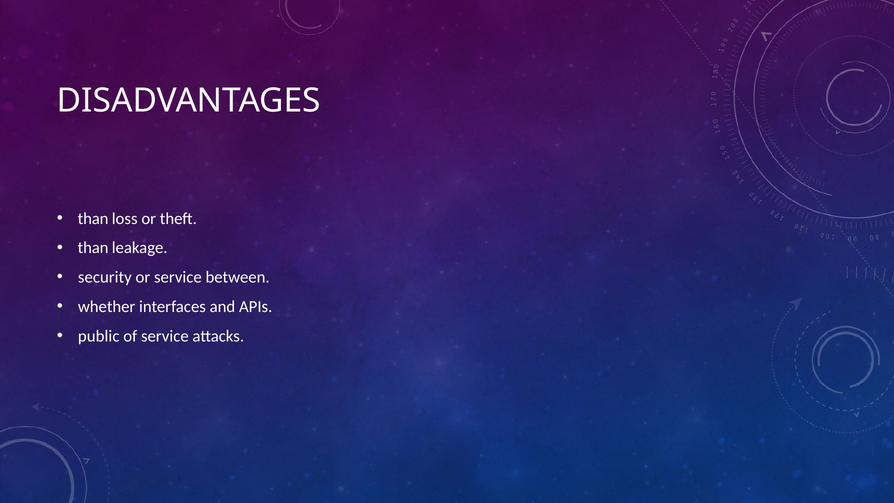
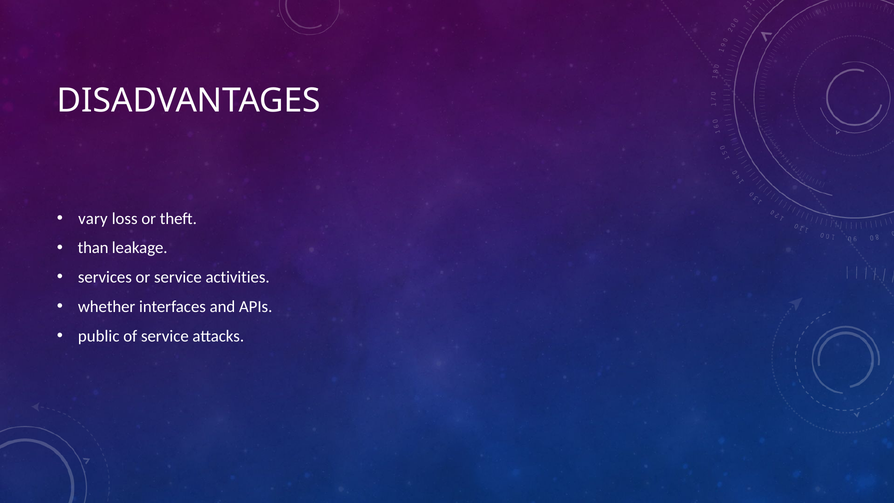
than at (93, 218): than -> vary
security: security -> services
between: between -> activities
